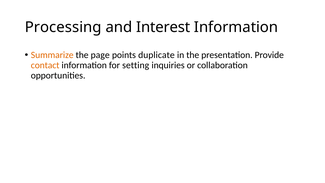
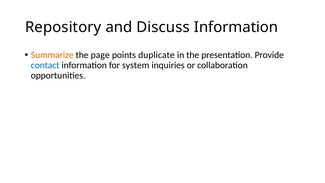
Processing: Processing -> Repository
Interest: Interest -> Discuss
contact colour: orange -> blue
setting: setting -> system
